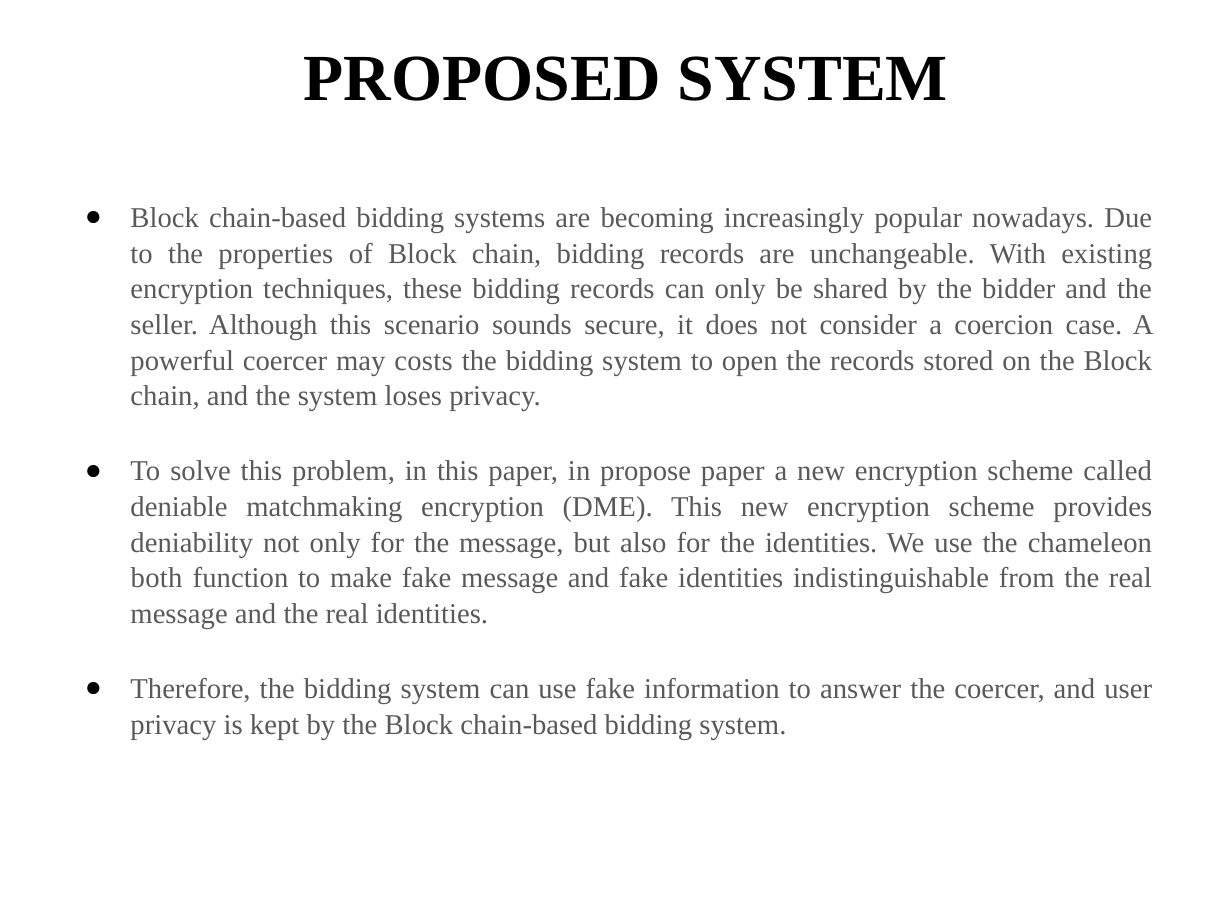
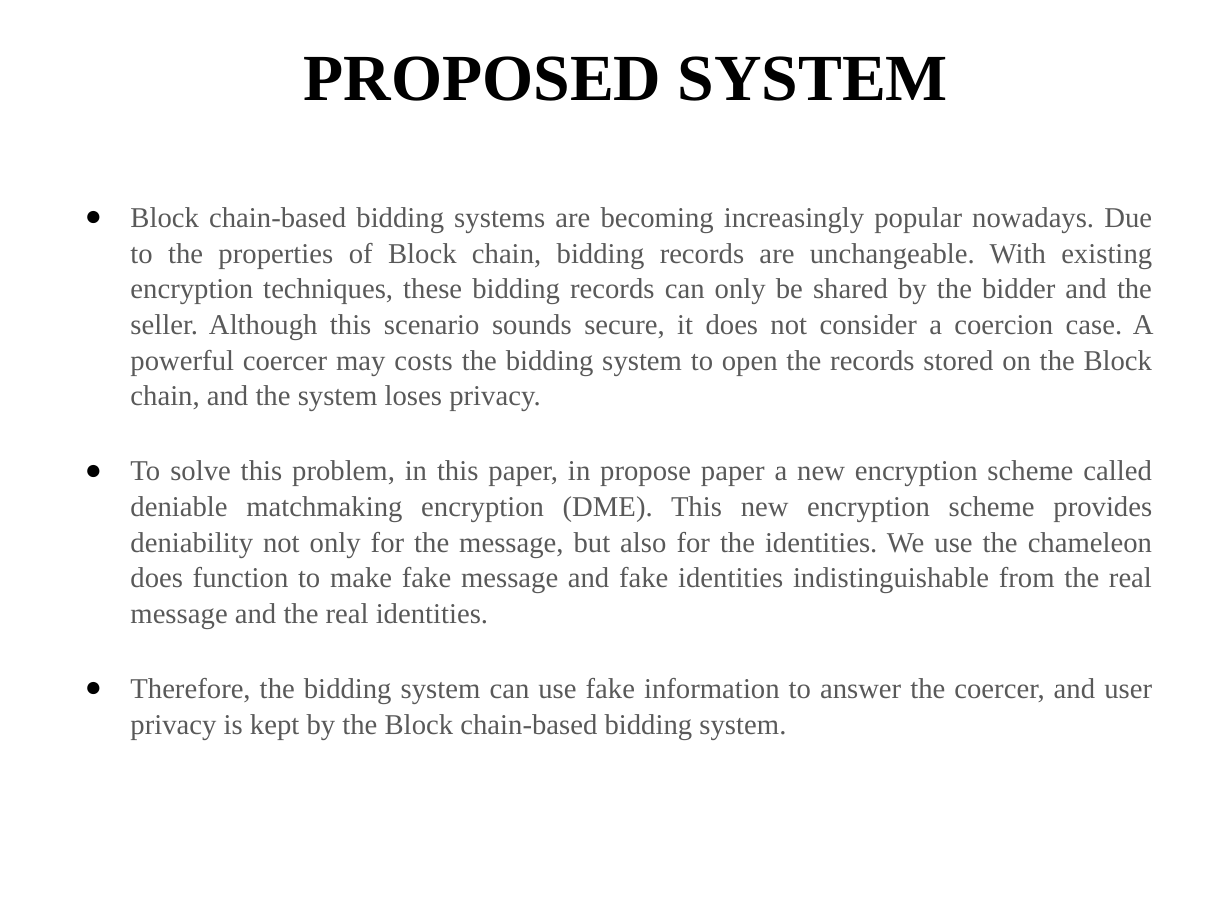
both at (157, 578): both -> does
